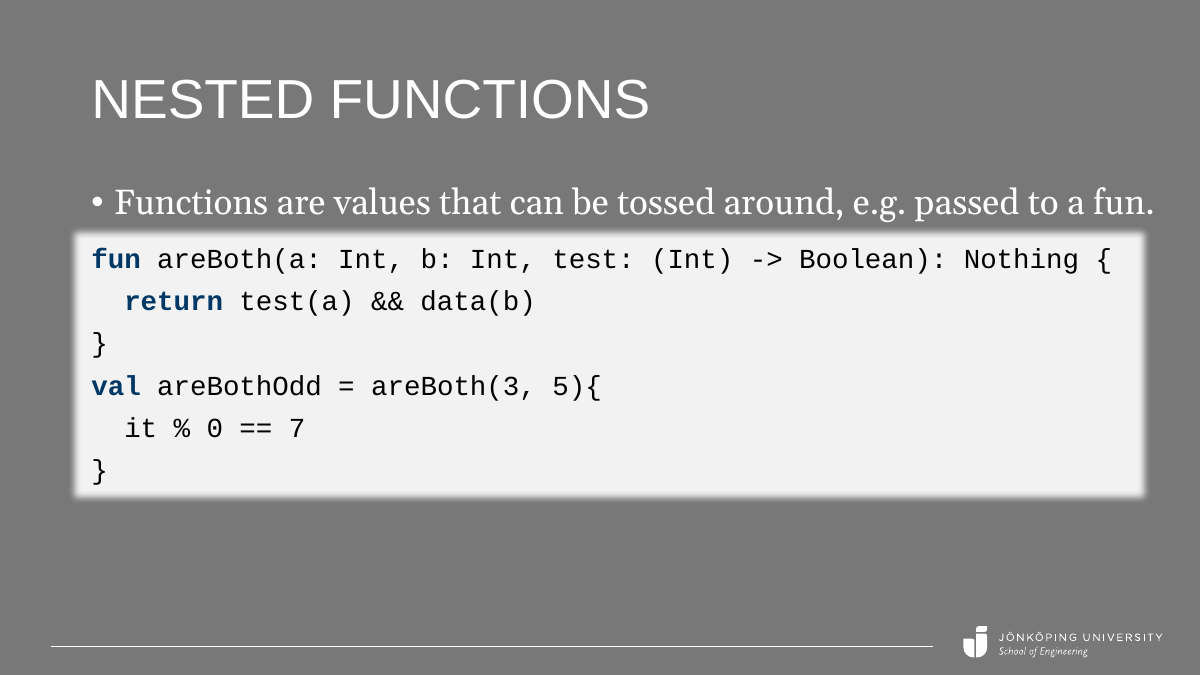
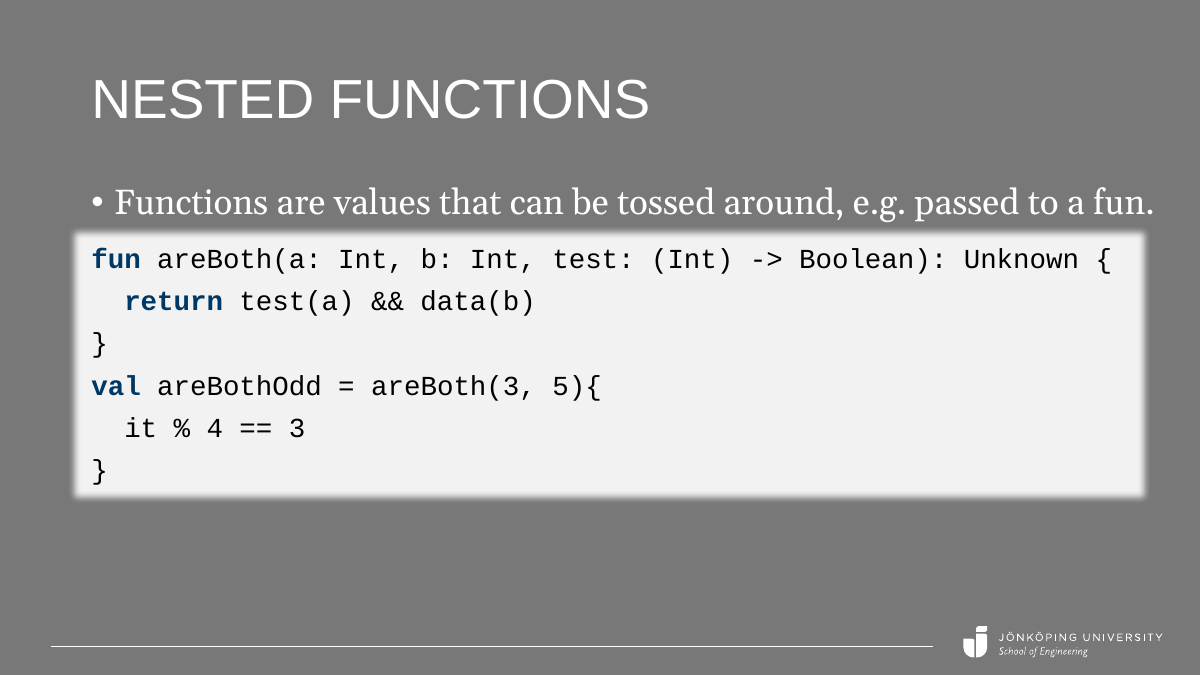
Nothing: Nothing -> Unknown
0: 0 -> 4
7: 7 -> 3
